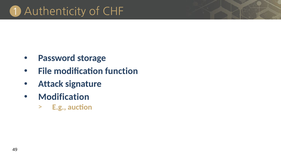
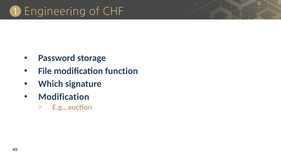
Authenticity: Authenticity -> Engineering
Attack: Attack -> Which
